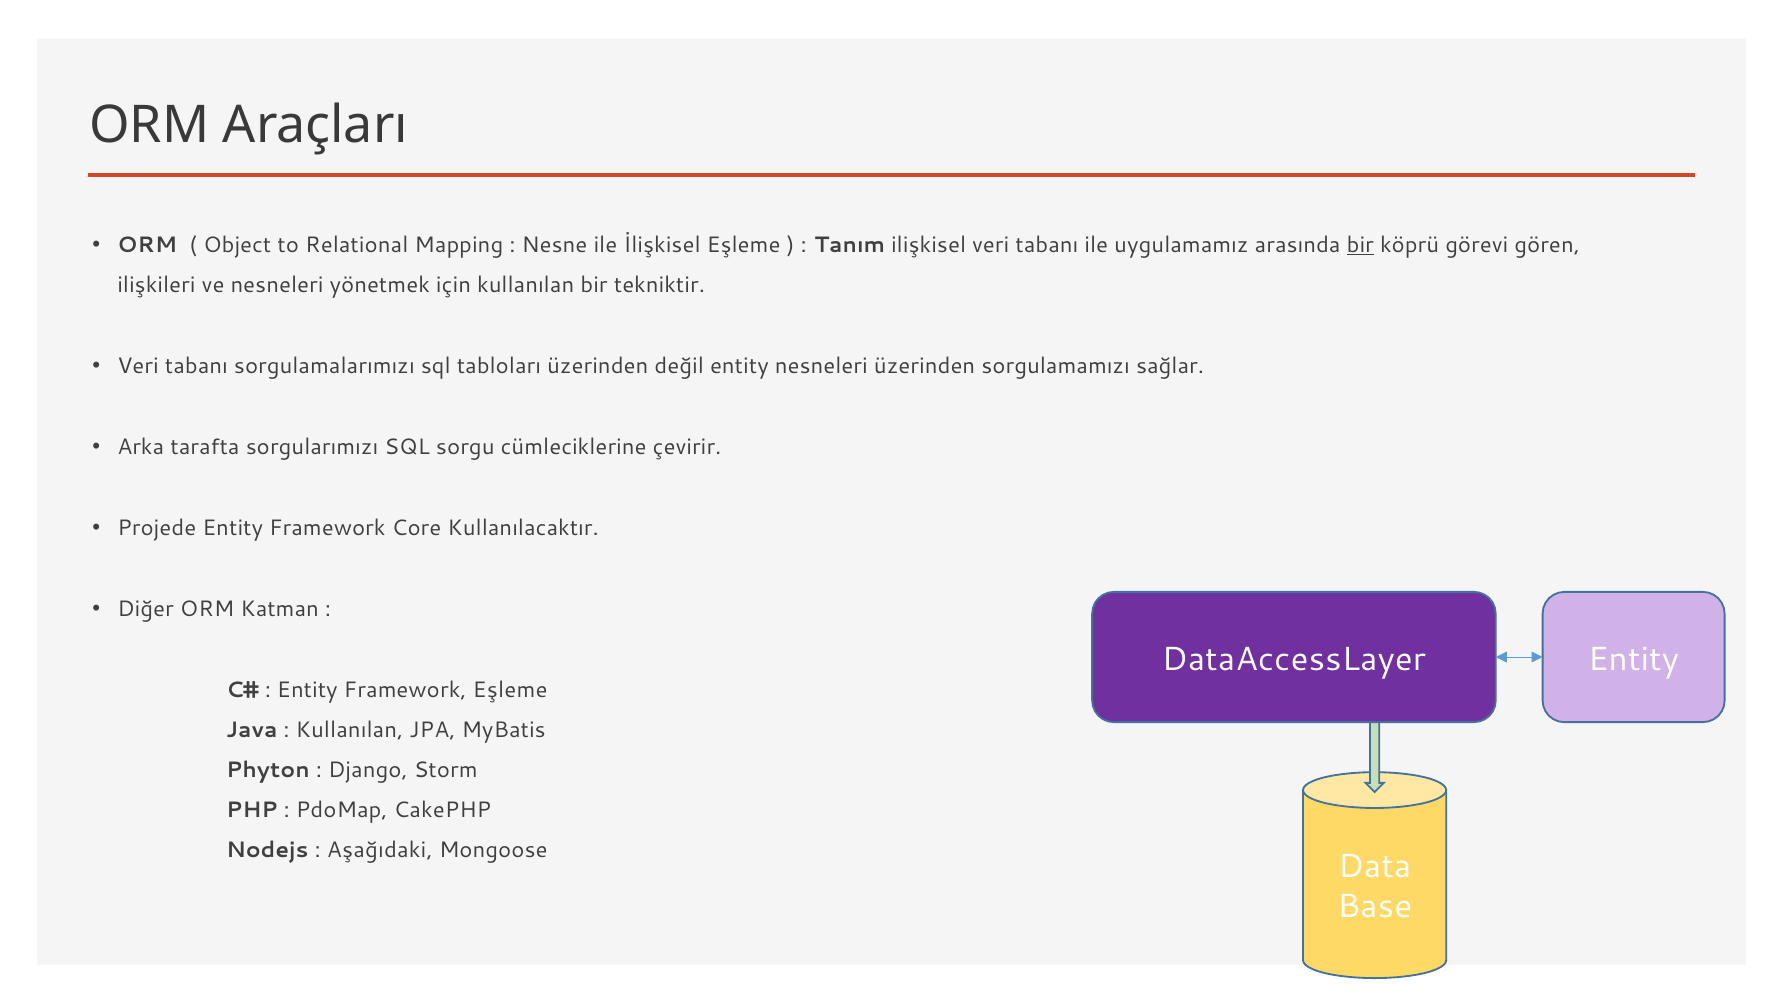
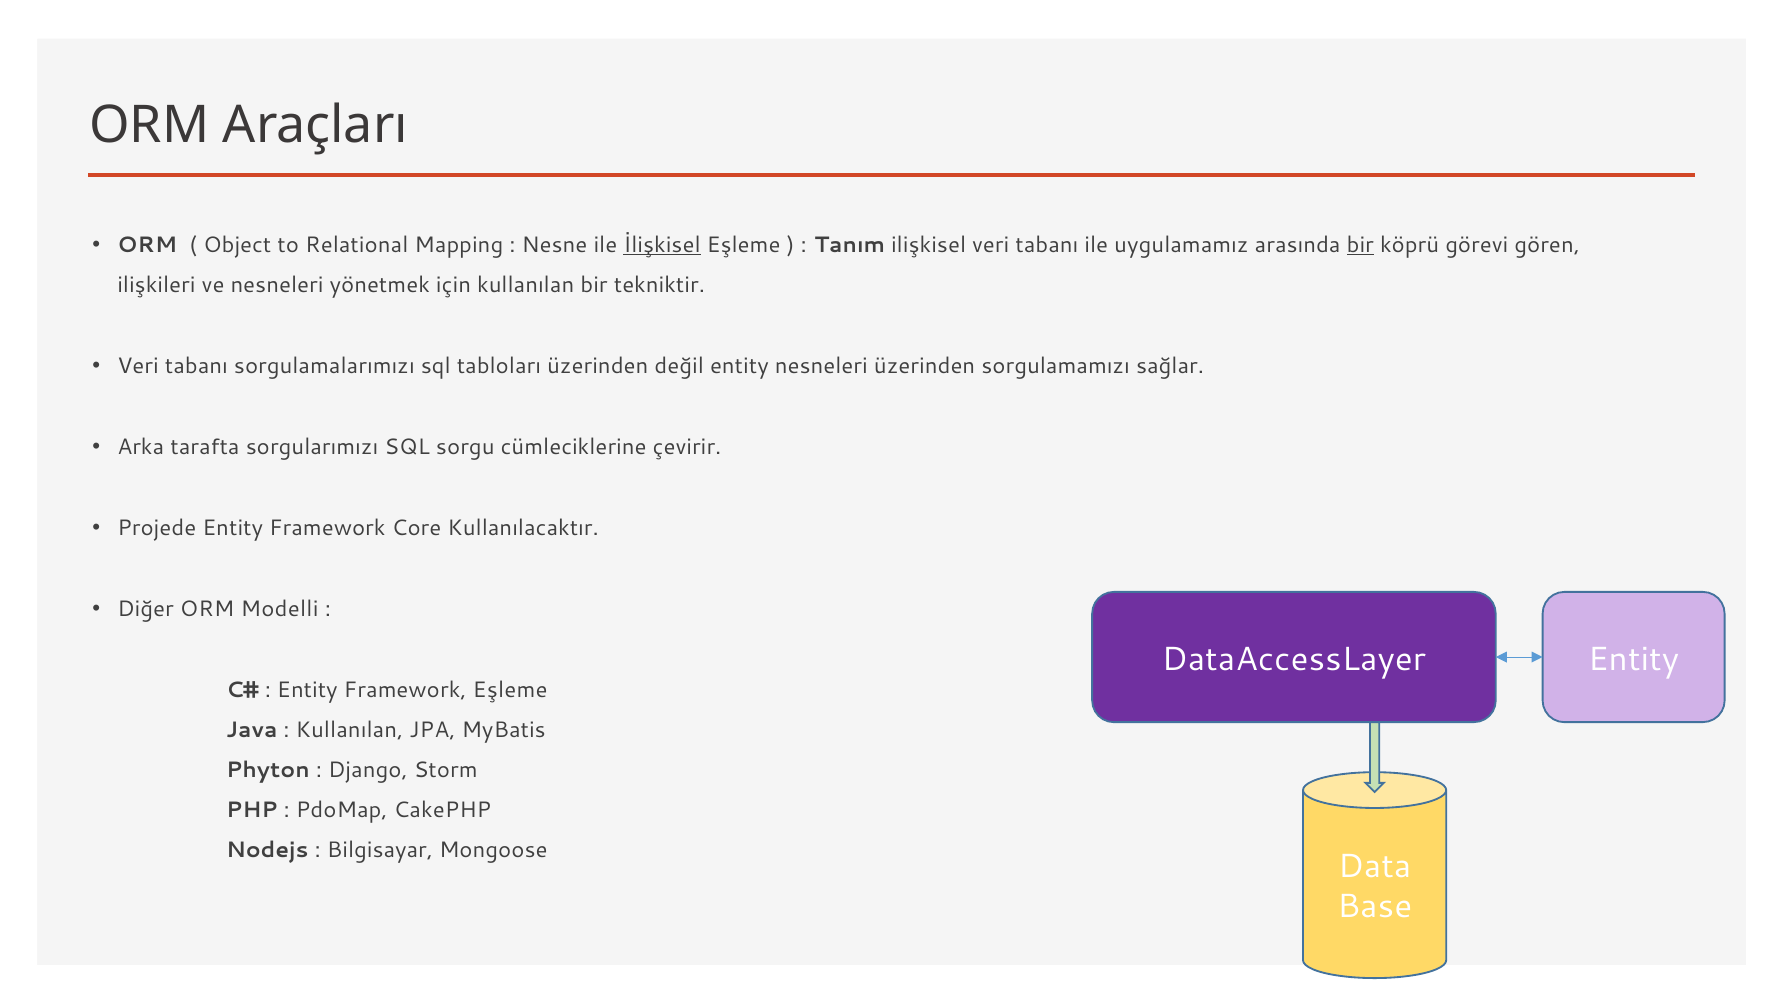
İlişkisel underline: none -> present
Katman: Katman -> Modelli
Aşağıdaki: Aşağıdaki -> Bilgisayar
